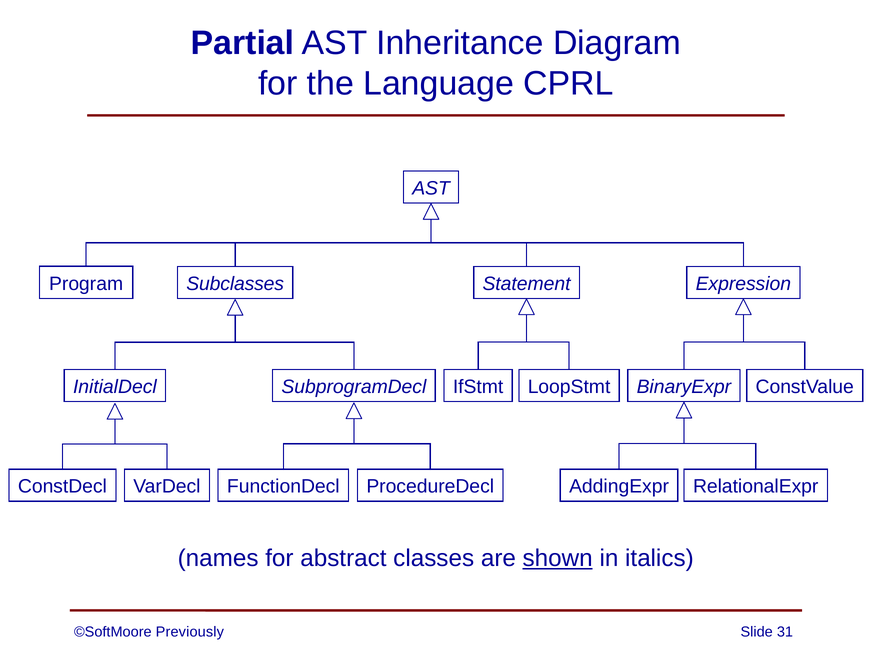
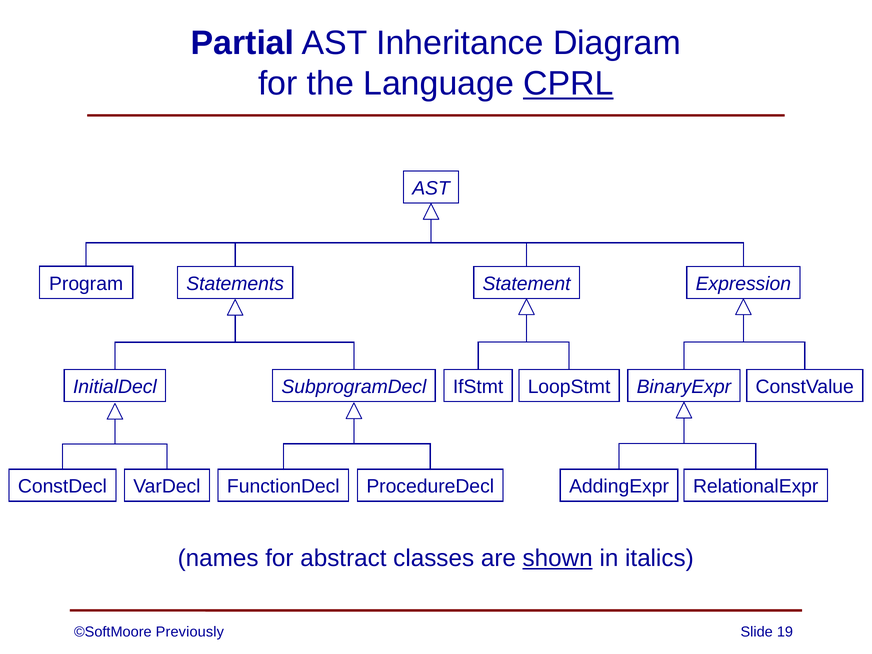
CPRL underline: none -> present
Subclasses: Subclasses -> Statements
31: 31 -> 19
